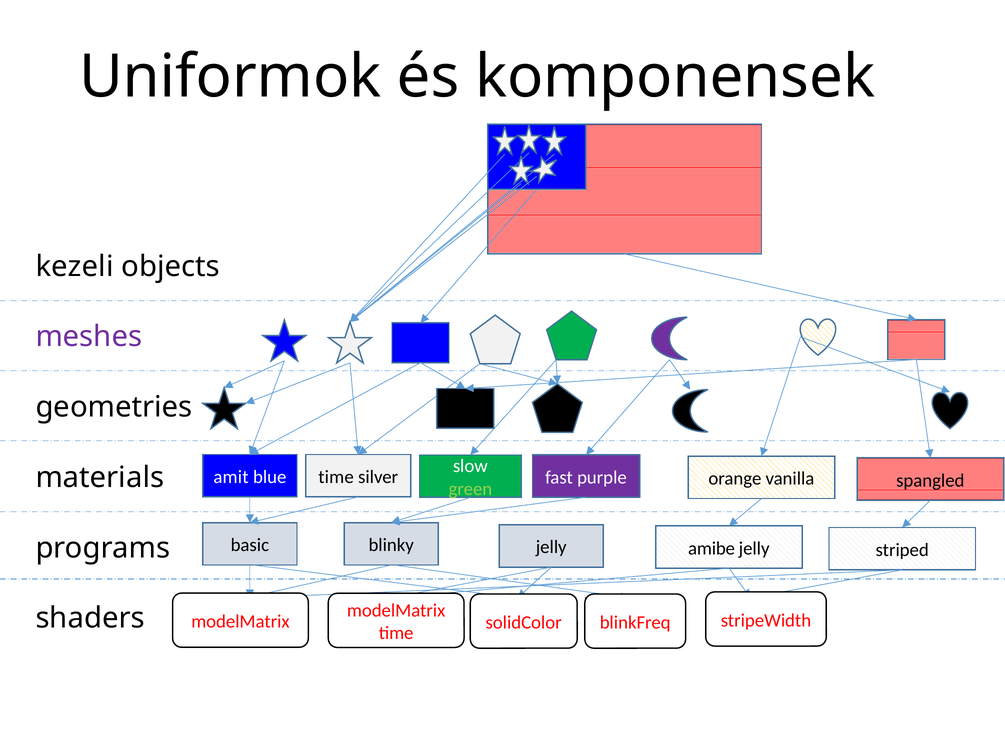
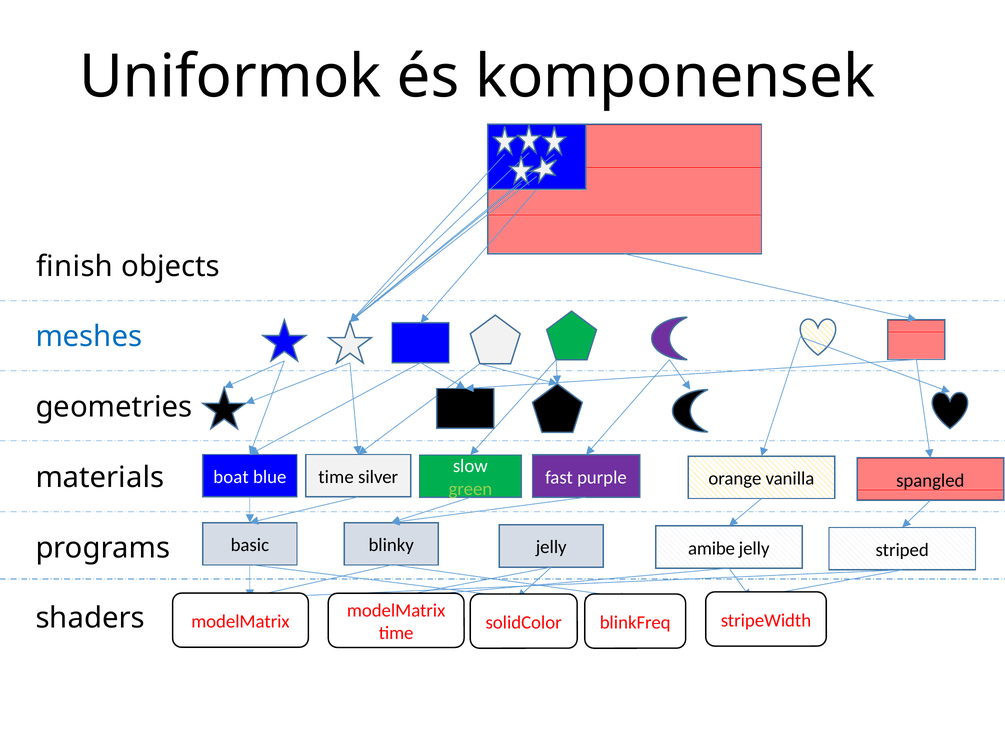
kezeli: kezeli -> finish
meshes colour: purple -> blue
amit: amit -> boat
